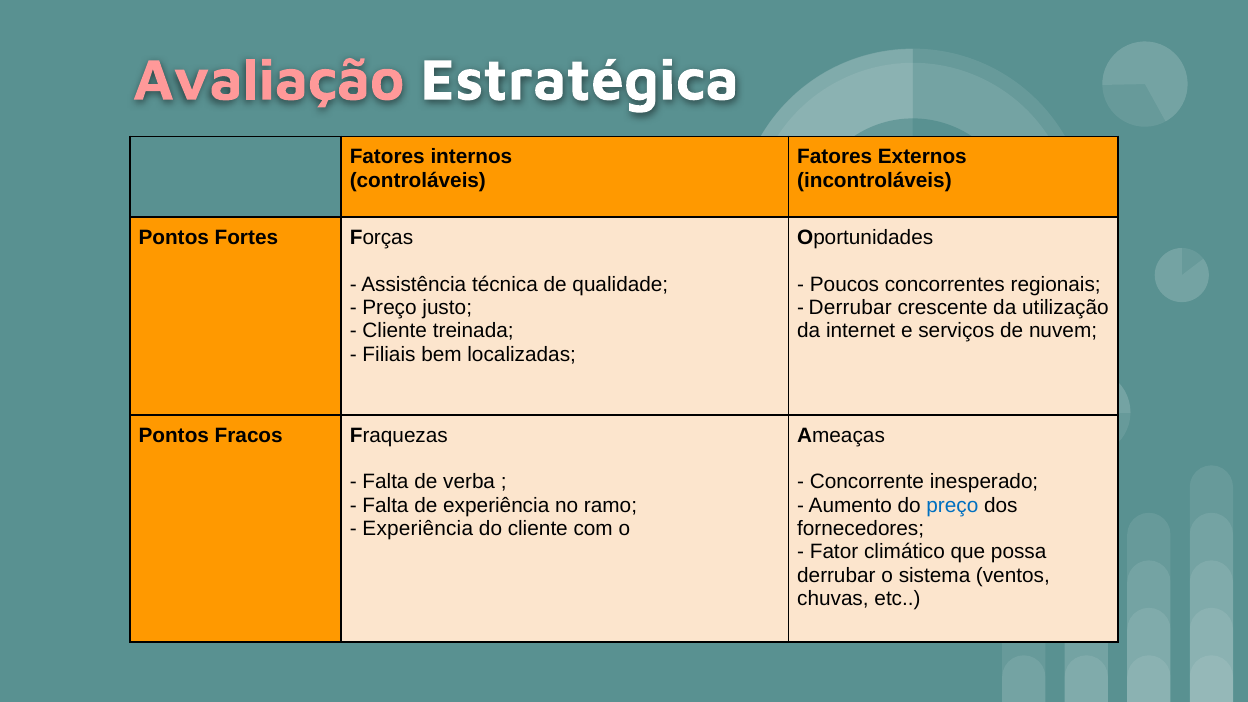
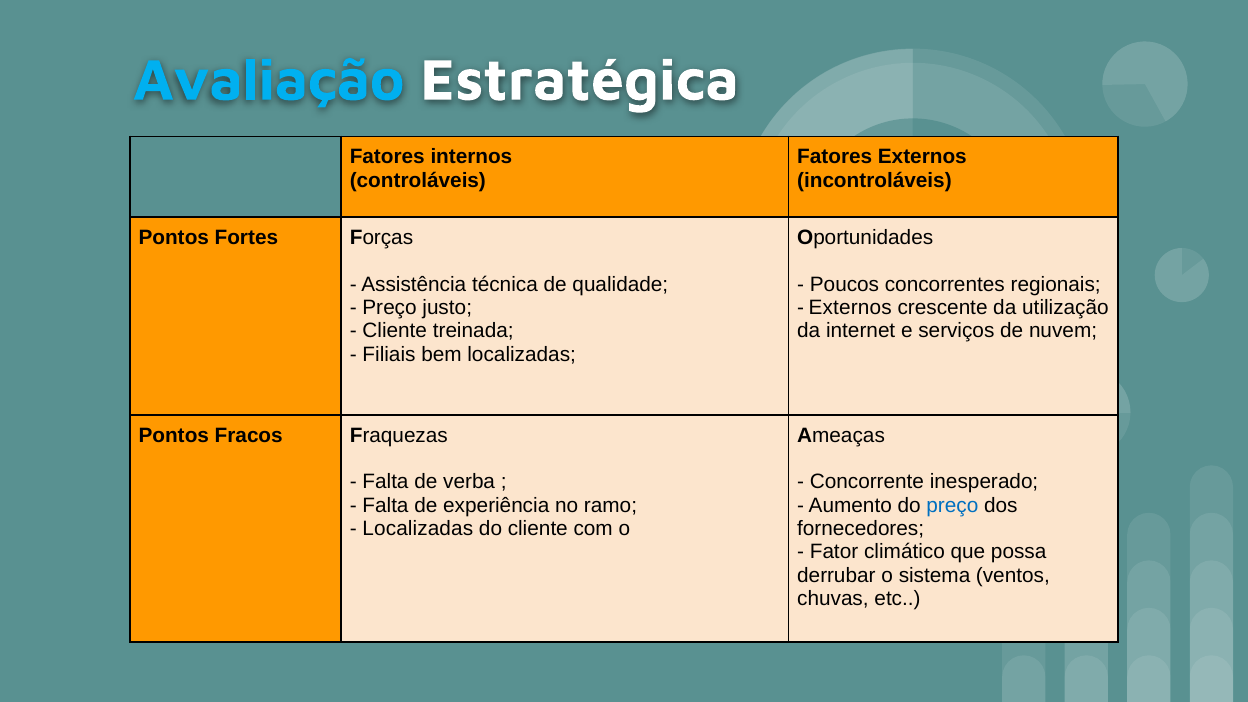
Avaliação colour: pink -> light blue
Derrubar at (850, 308): Derrubar -> Externos
Experiência at (418, 529): Experiência -> Localizadas
